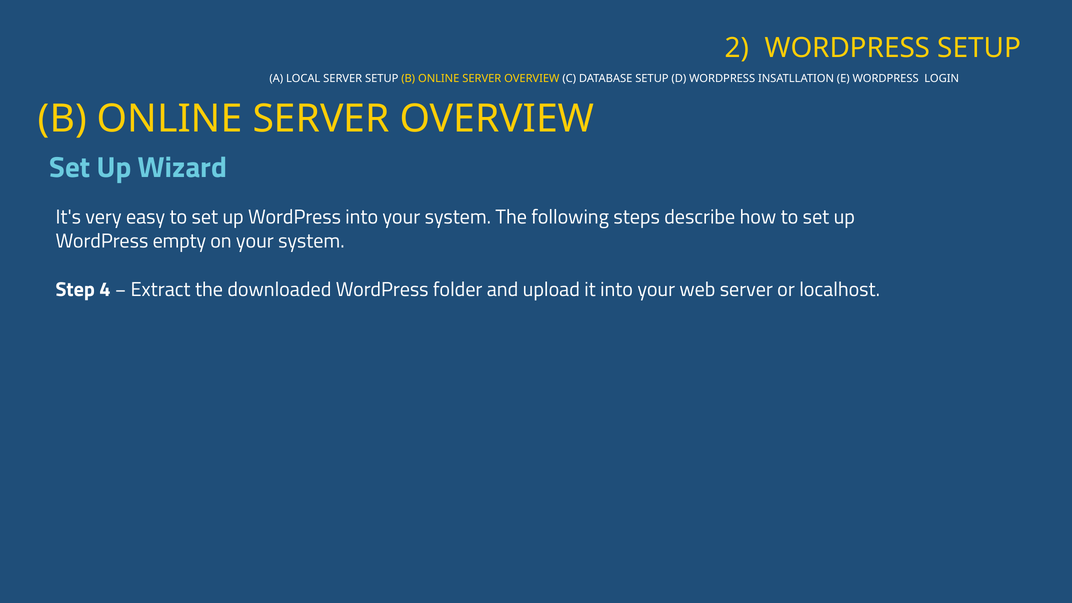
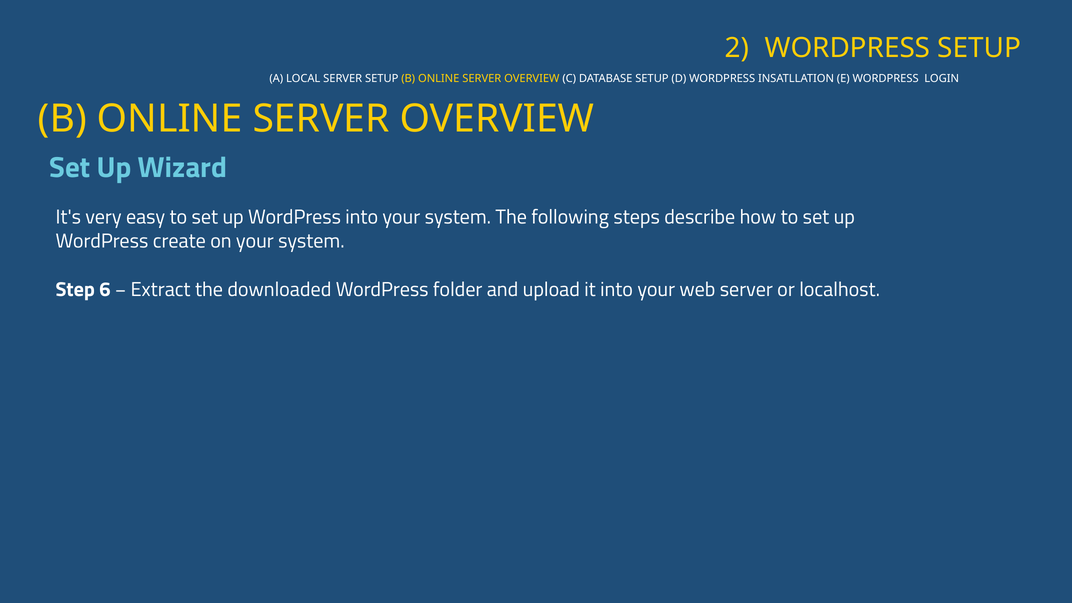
empty: empty -> create
4: 4 -> 6
